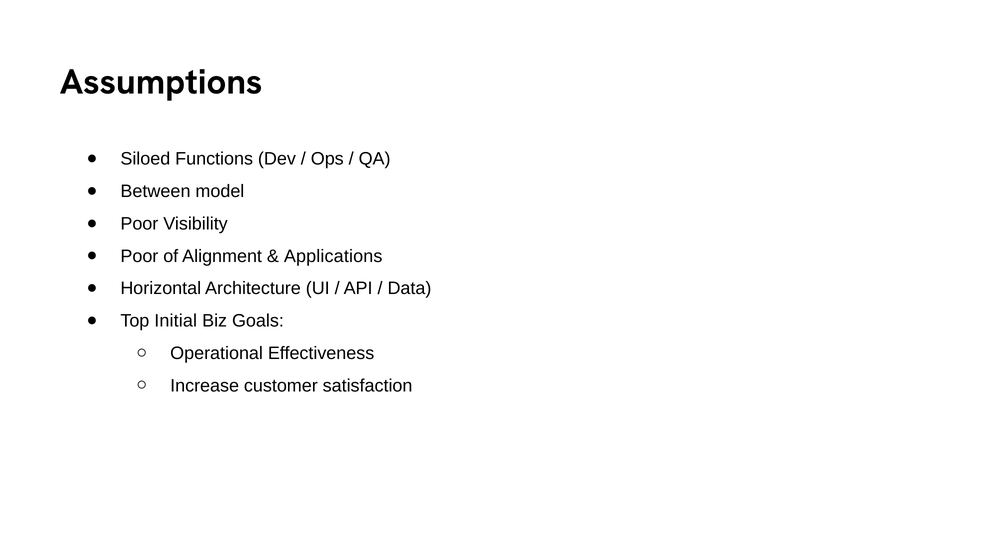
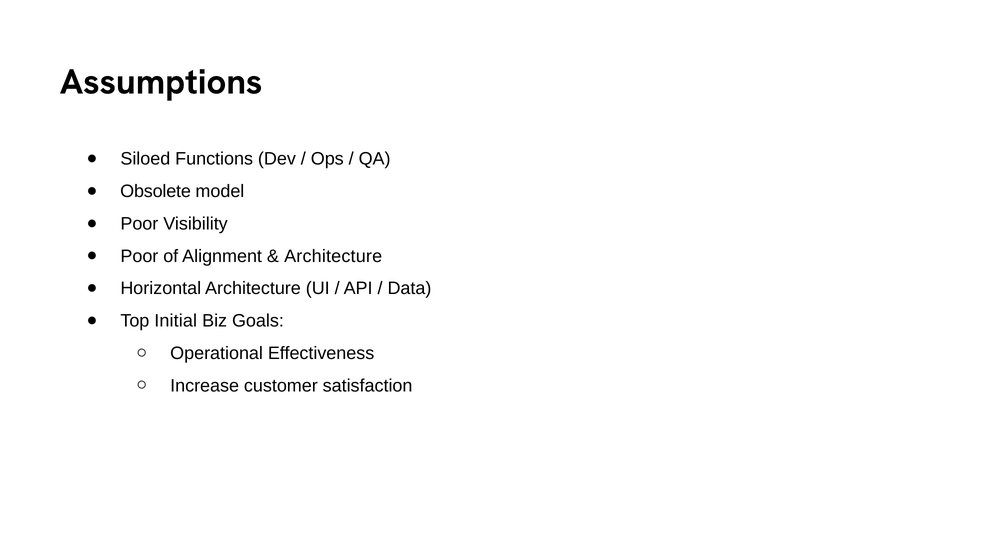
Between: Between -> Obsolete
Applications at (333, 256): Applications -> Architecture
